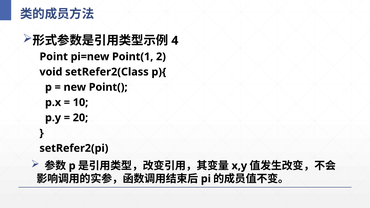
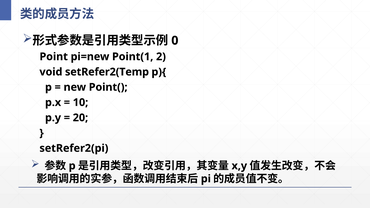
4: 4 -> 0
setRefer2(Class: setRefer2(Class -> setRefer2(Temp
